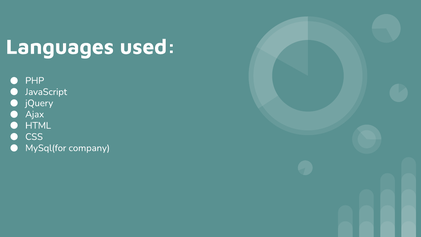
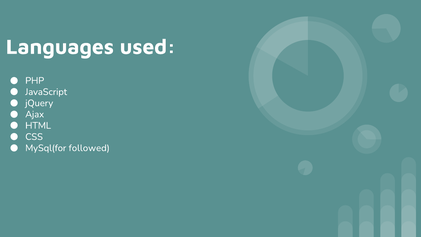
company: company -> followed
